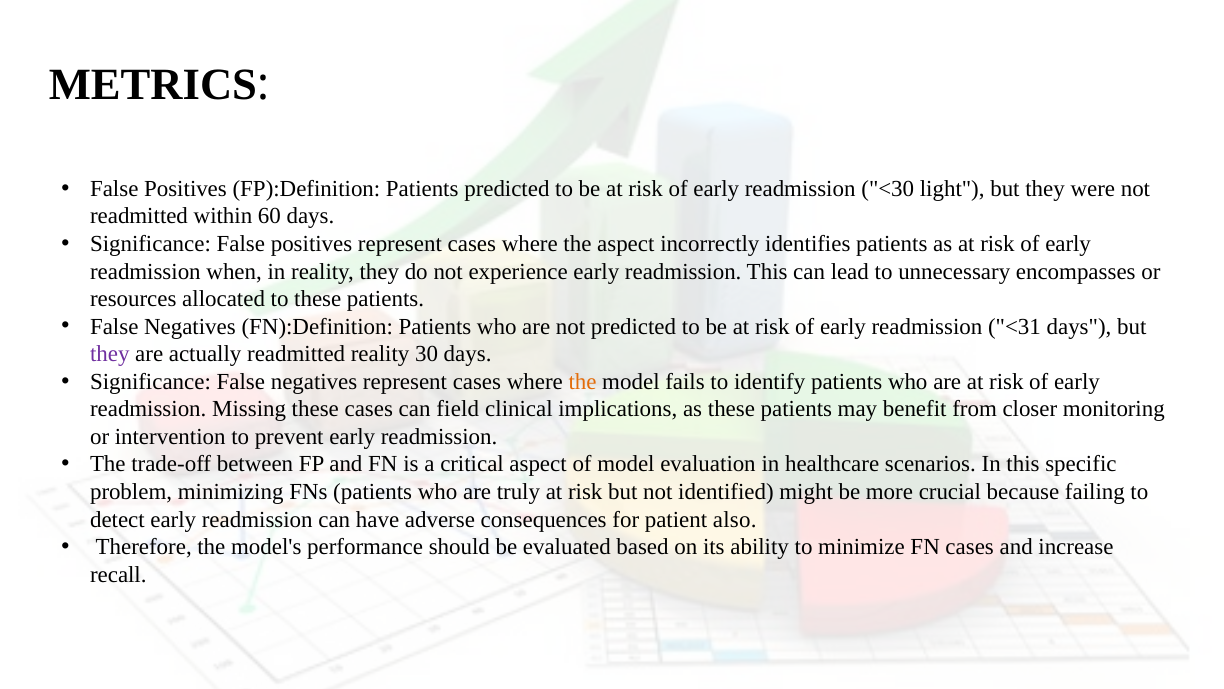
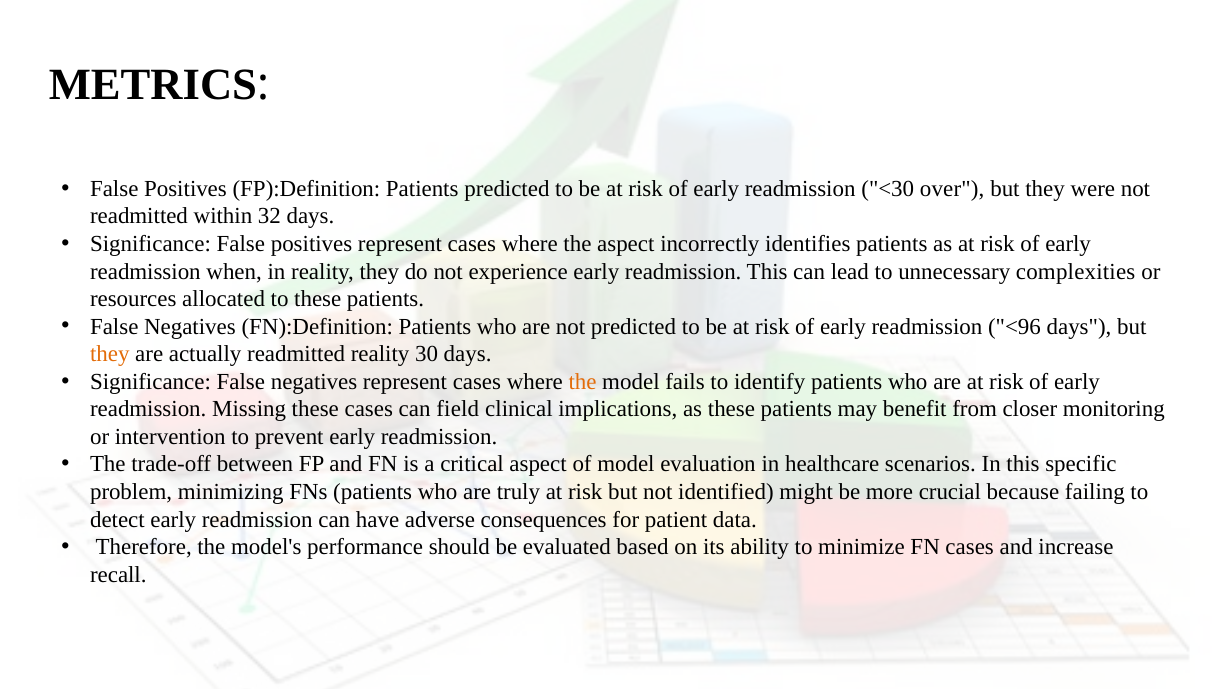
light: light -> over
60: 60 -> 32
encompasses: encompasses -> complexities
<31: <31 -> <96
they at (110, 354) colour: purple -> orange
also: also -> data
